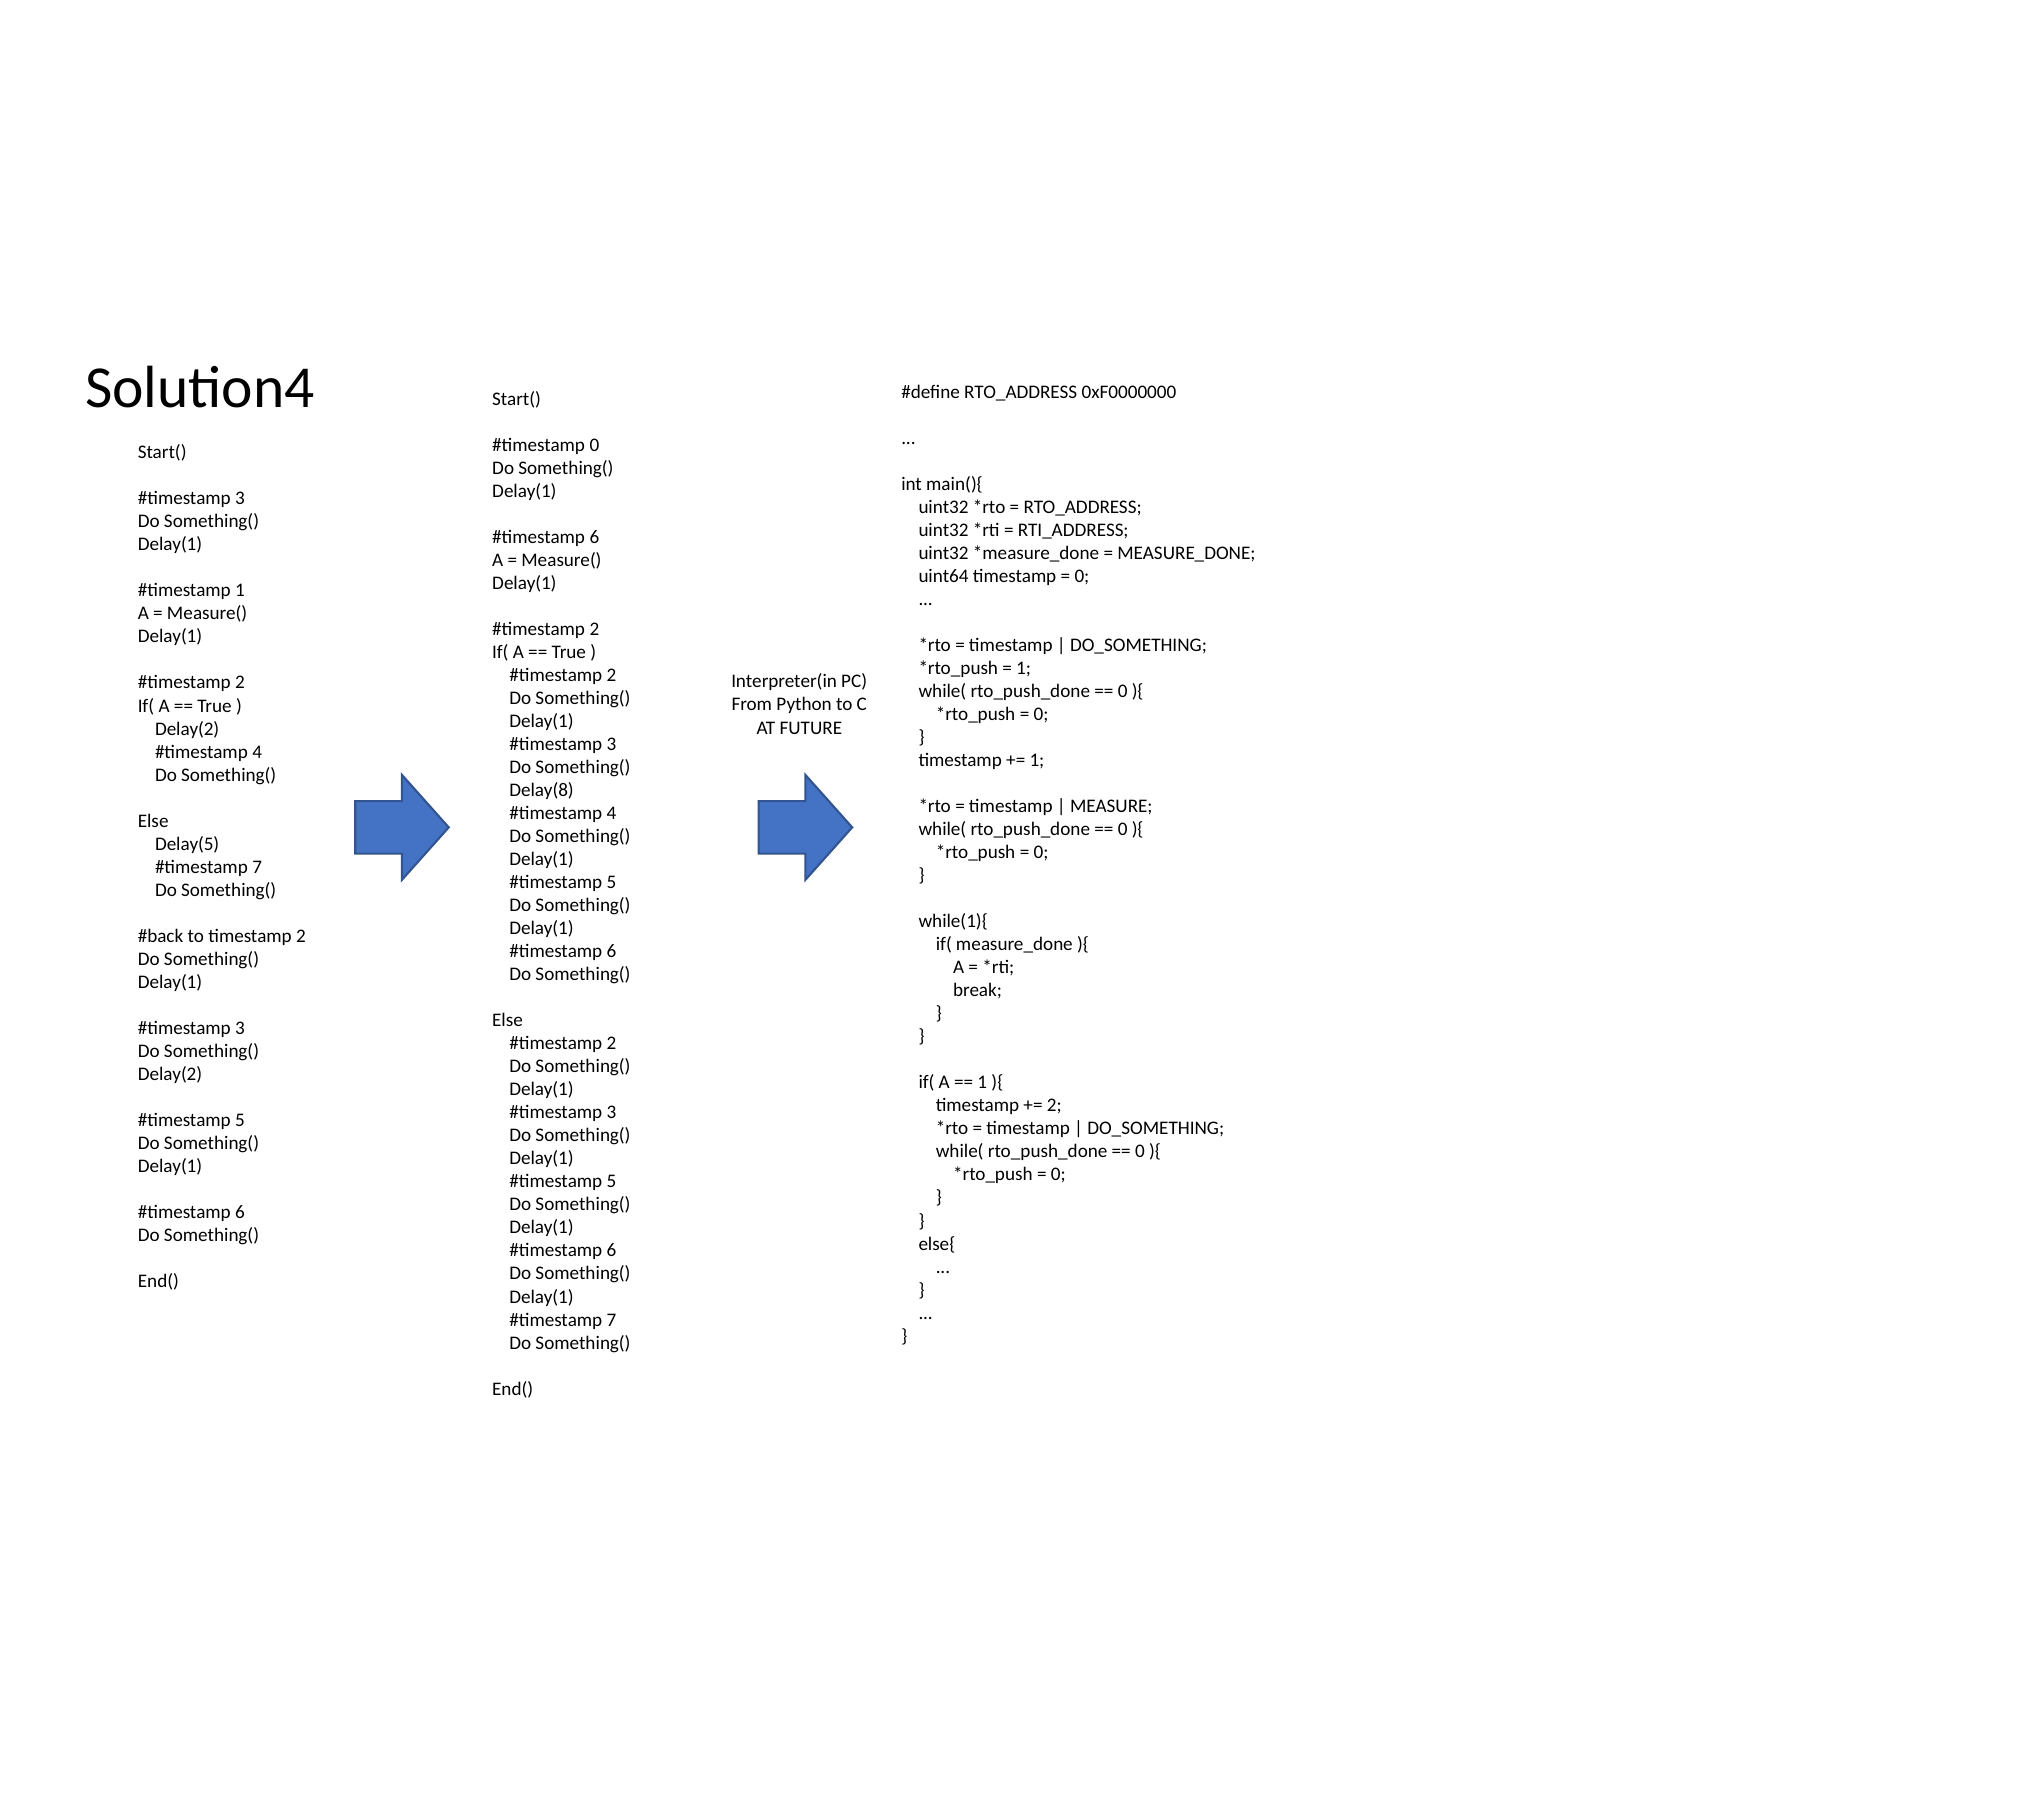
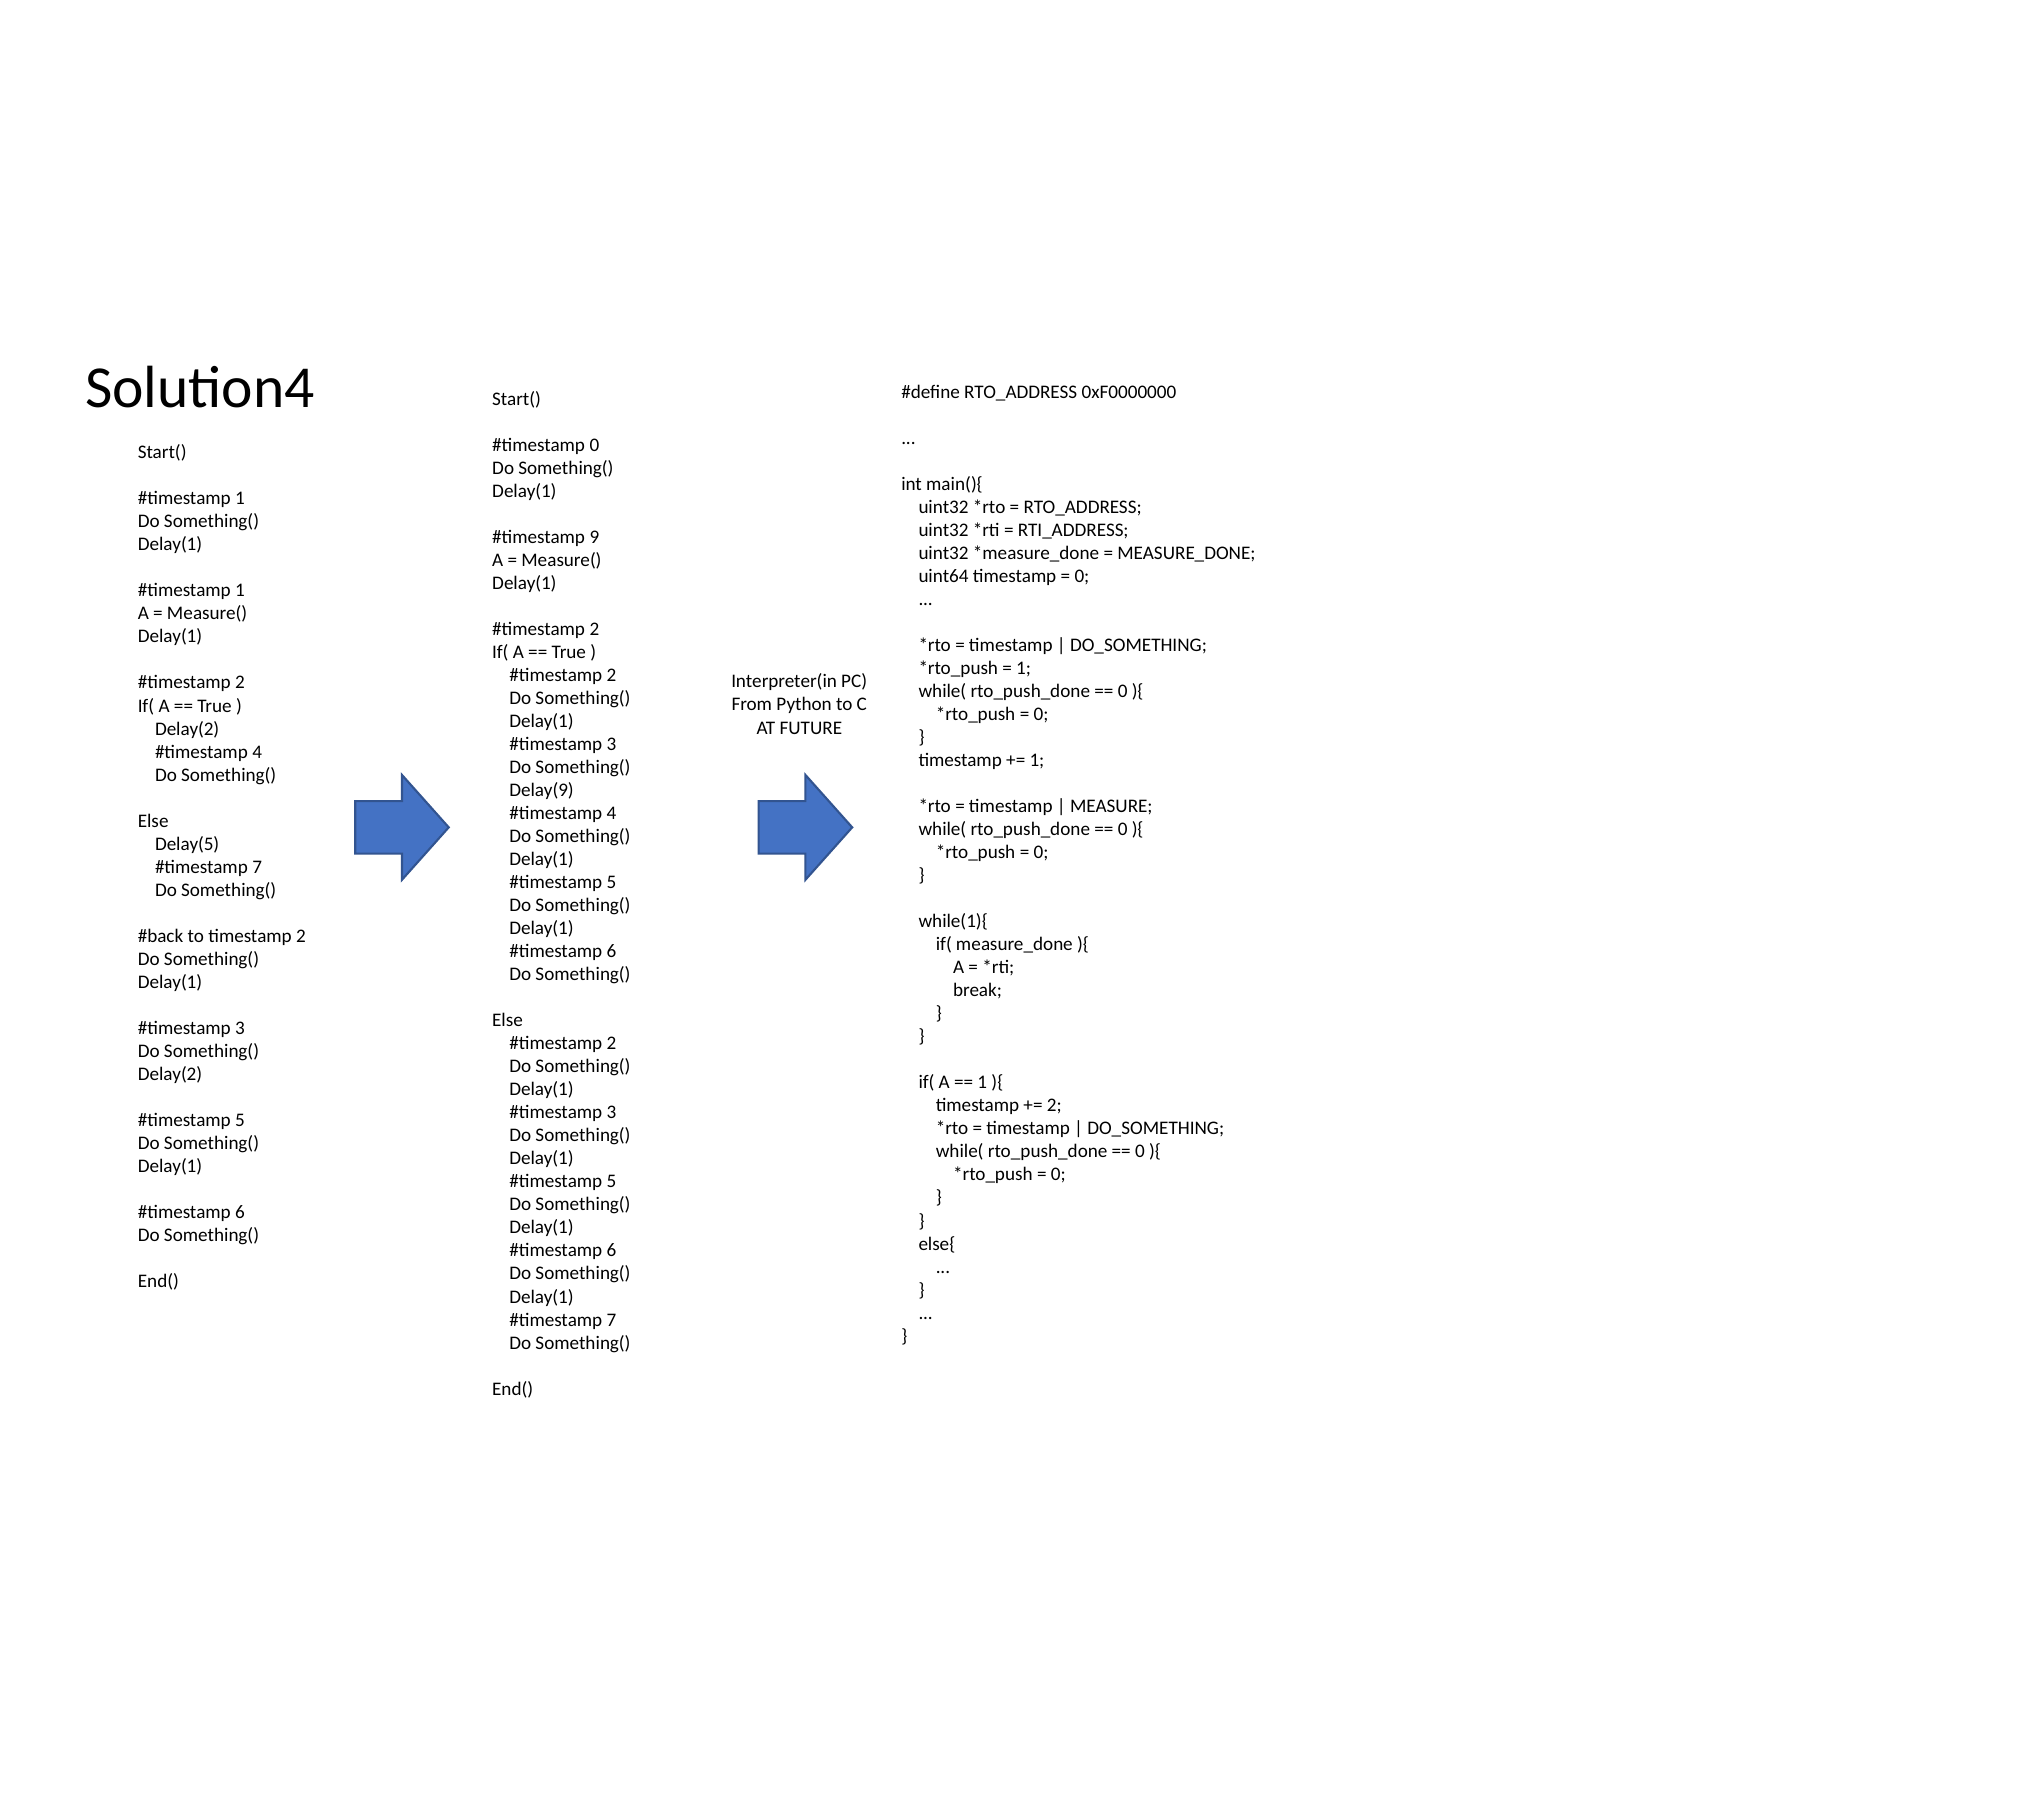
3 at (240, 498): 3 -> 1
6 at (594, 537): 6 -> 9
Delay(8: Delay(8 -> Delay(9
